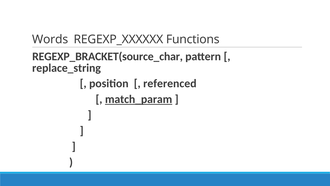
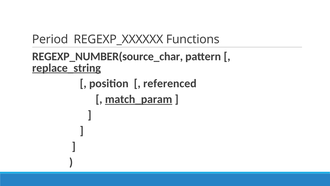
Words: Words -> Period
REGEXP_BRACKET(source_char: REGEXP_BRACKET(source_char -> REGEXP_NUMBER(source_char
replace_string underline: none -> present
